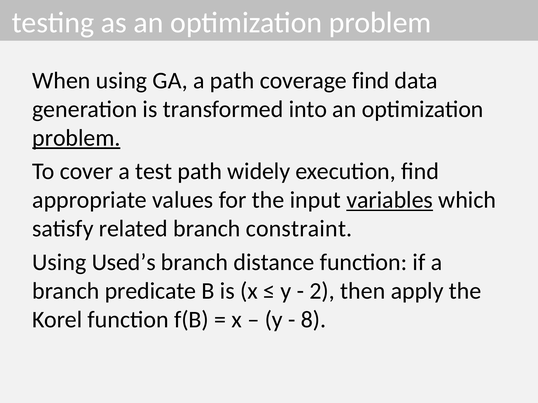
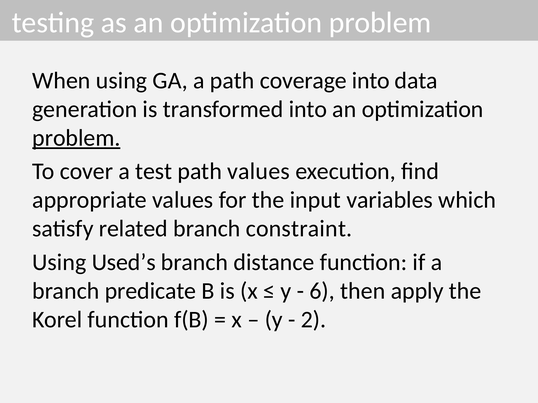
coverage find: find -> into
path widely: widely -> values
variables underline: present -> none
2: 2 -> 6
8: 8 -> 2
